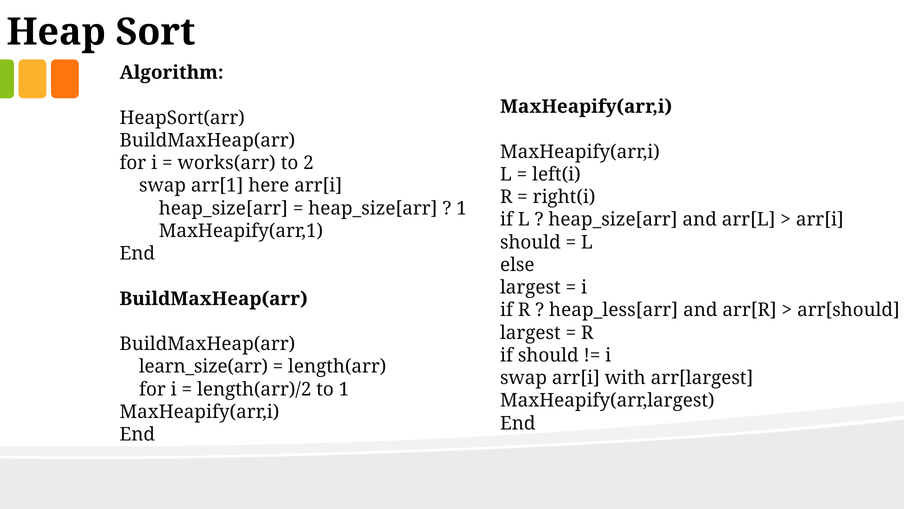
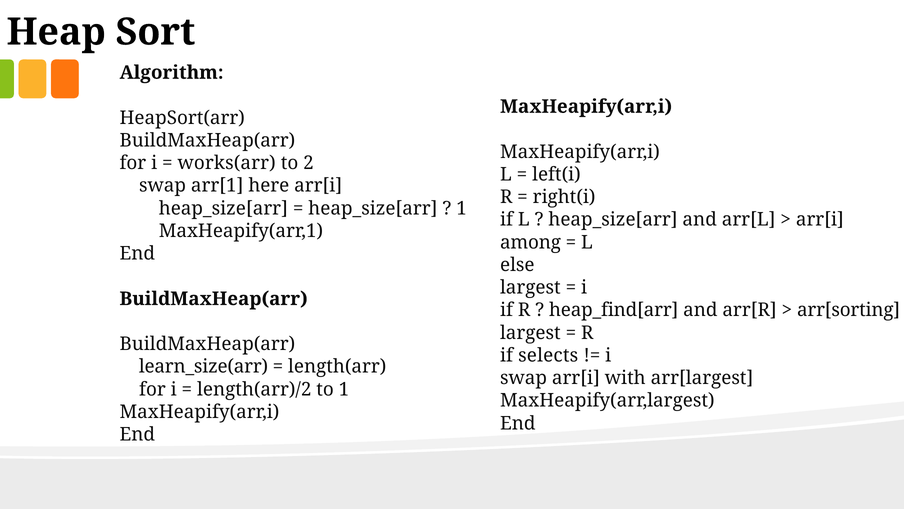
should at (530, 242): should -> among
heap_less[arr: heap_less[arr -> heap_find[arr
arr[should: arr[should -> arr[sorting
if should: should -> selects
